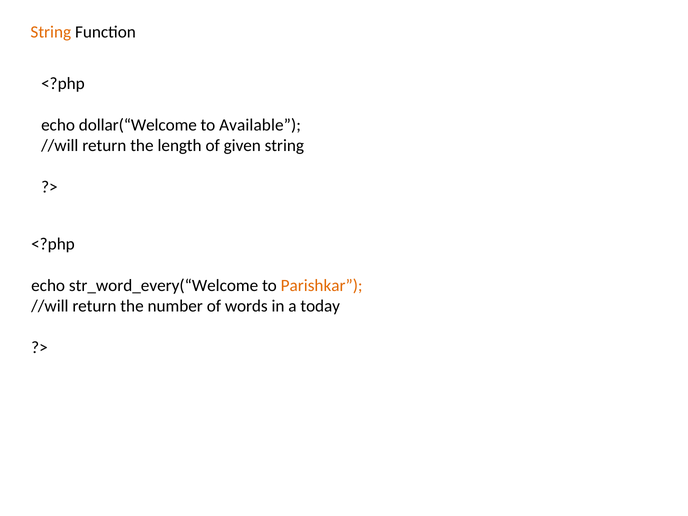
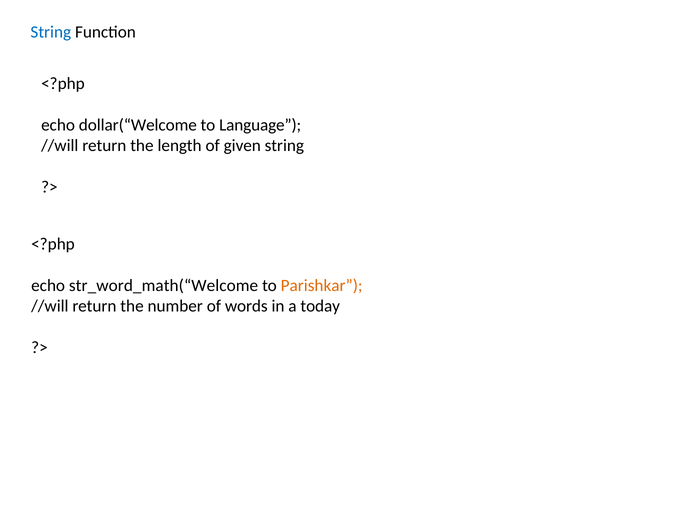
String at (51, 32) colour: orange -> blue
Available: Available -> Language
str_word_every(“Welcome: str_word_every(“Welcome -> str_word_math(“Welcome
